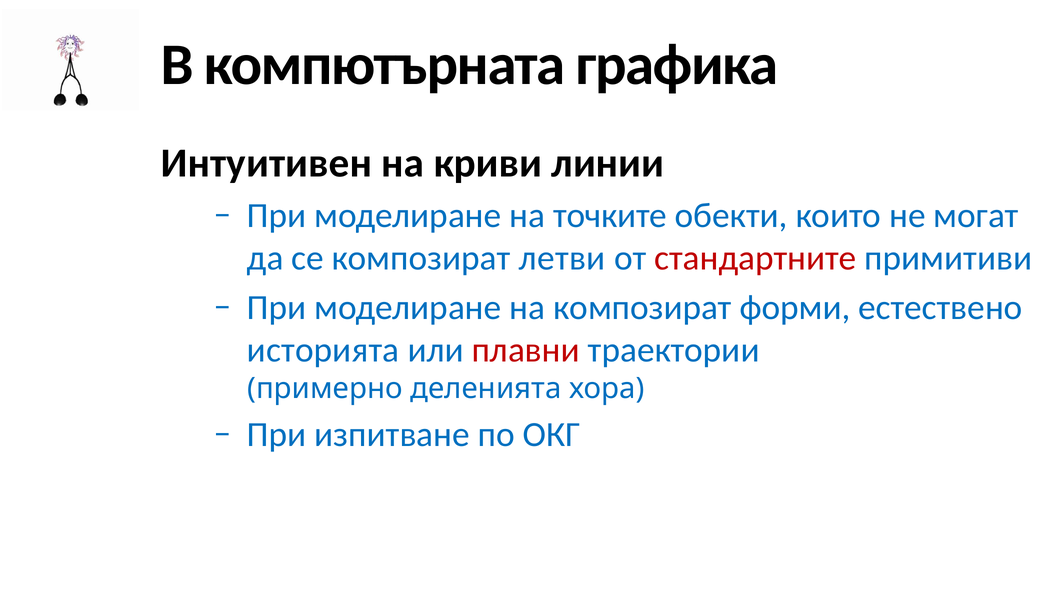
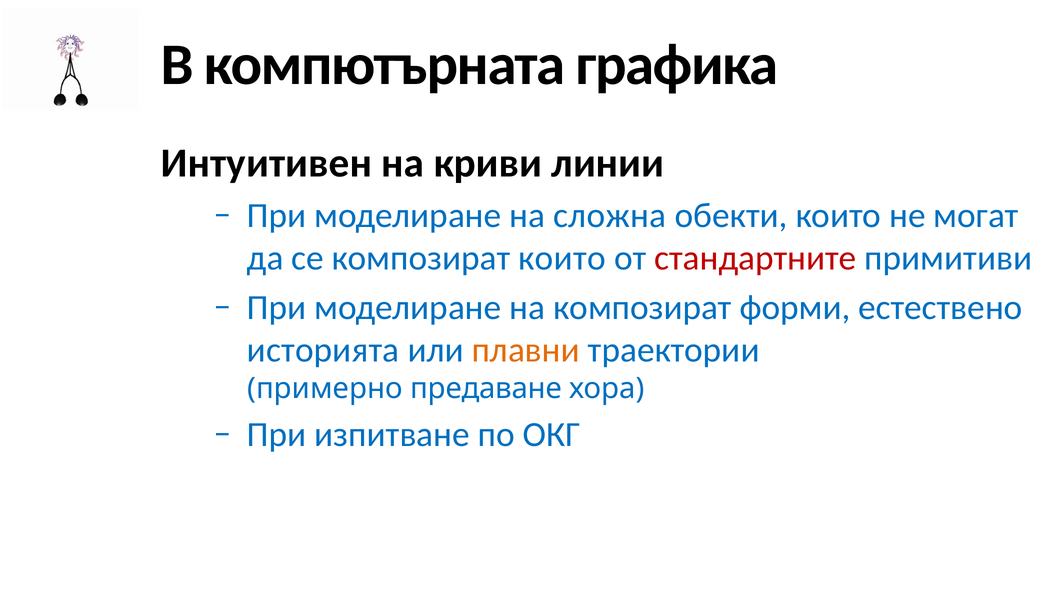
точките: точките -> сложна
композират летви: летви -> които
плавни colour: red -> orange
деленията: деленията -> предаване
